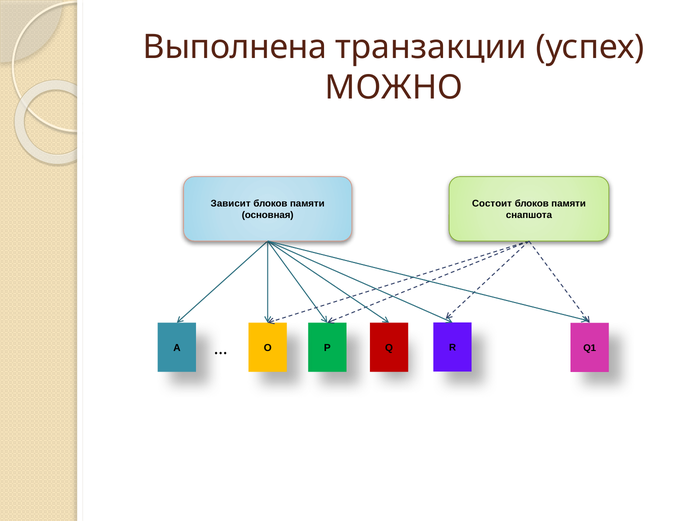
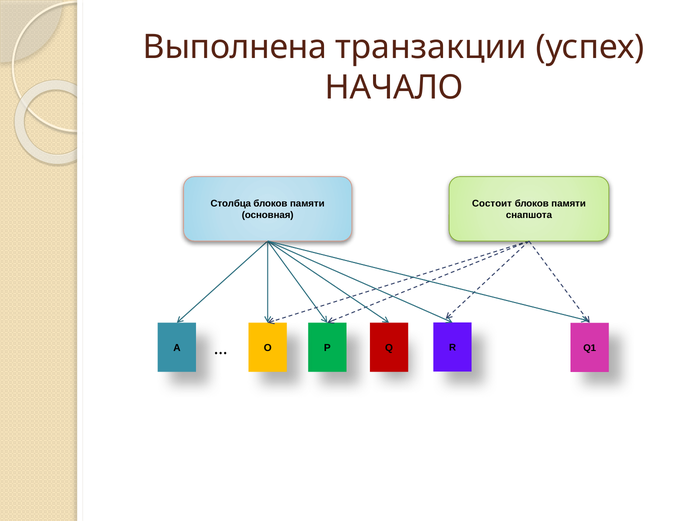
МОЖНО: МОЖНО -> НАЧАЛО
Зависит: Зависит -> Столбца
